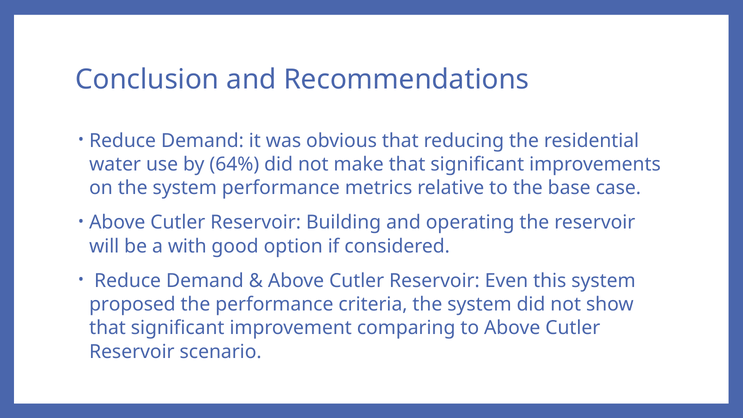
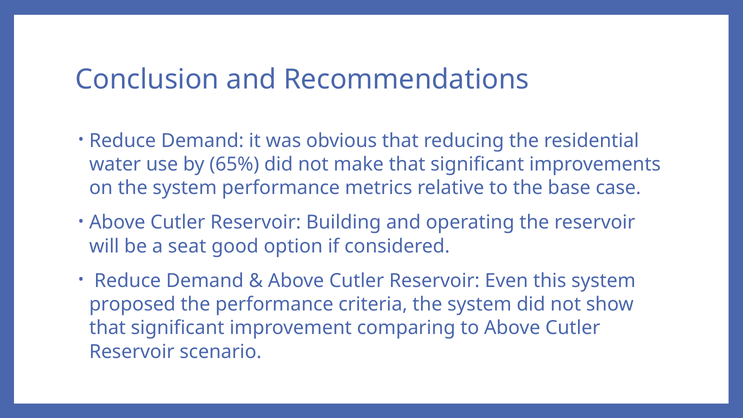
64%: 64% -> 65%
with: with -> seat
